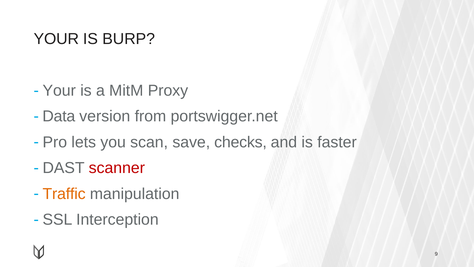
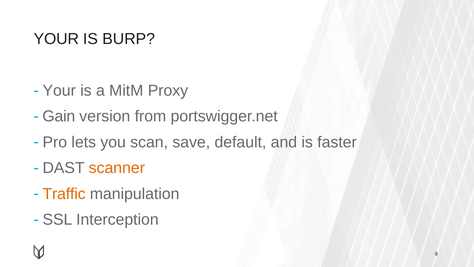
Data: Data -> Gain
checks: checks -> default
scanner colour: red -> orange
